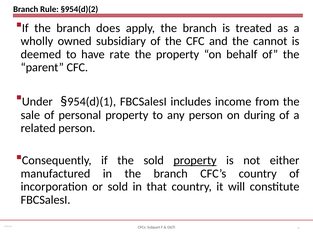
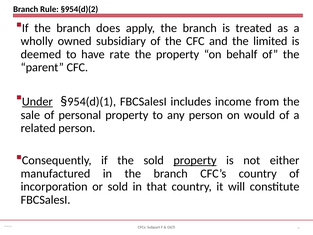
cannot: cannot -> limited
Under underline: none -> present
during: during -> would
